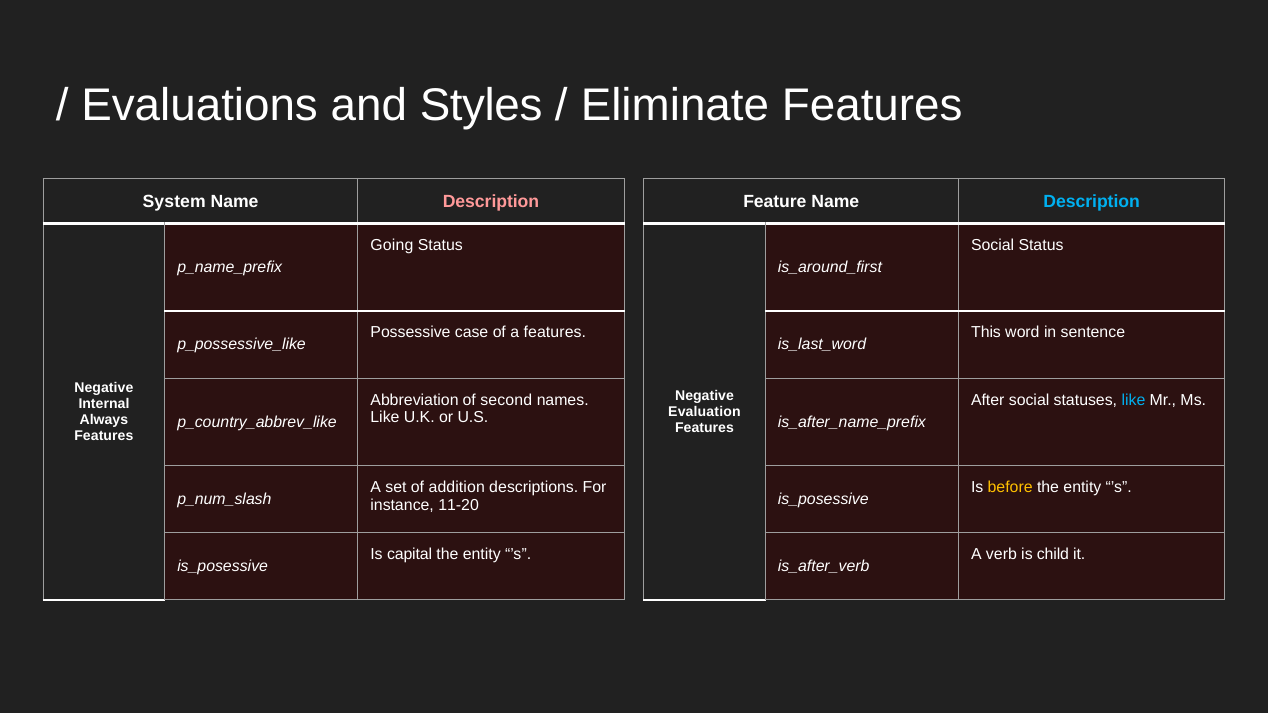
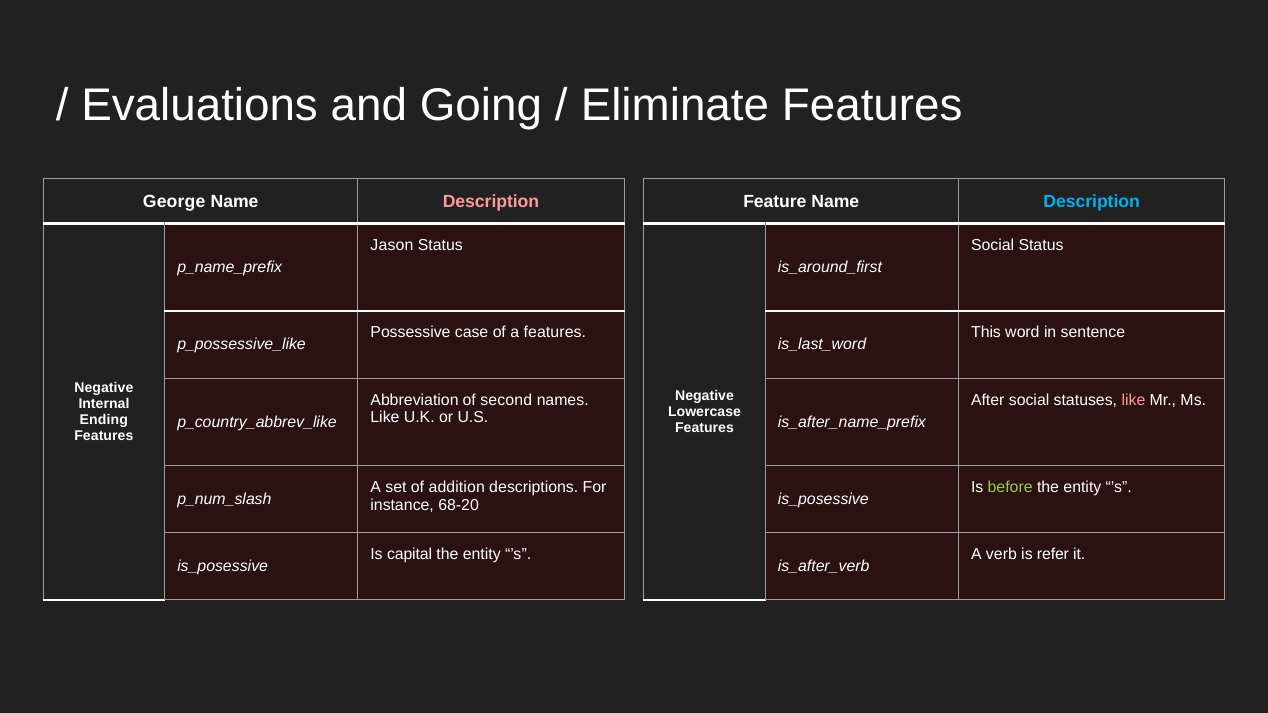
Styles: Styles -> Going
System: System -> George
Going: Going -> Jason
like at (1133, 400) colour: light blue -> pink
Evaluation: Evaluation -> Lowercase
Always: Always -> Ending
before colour: yellow -> light green
11-20: 11-20 -> 68-20
child: child -> refer
